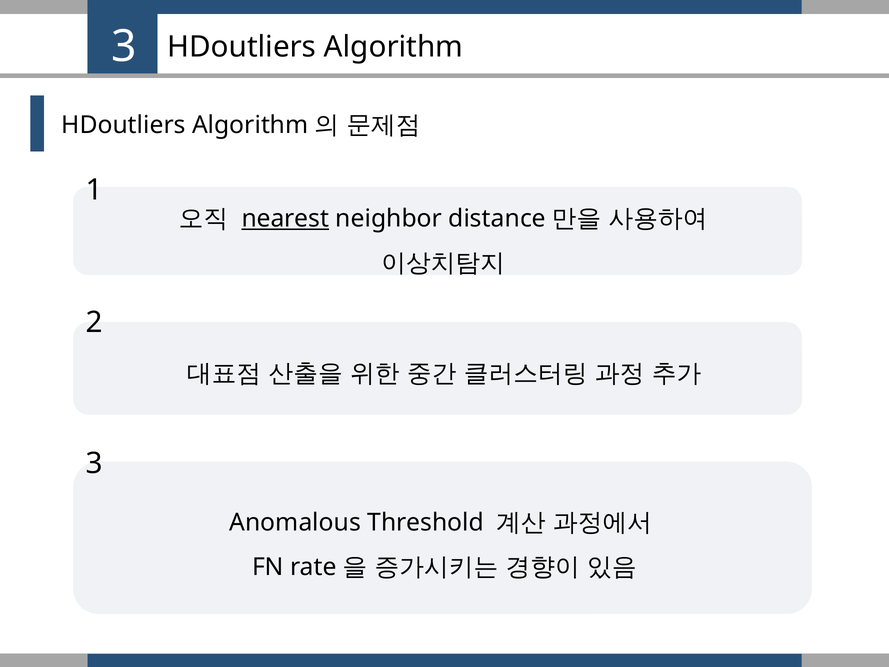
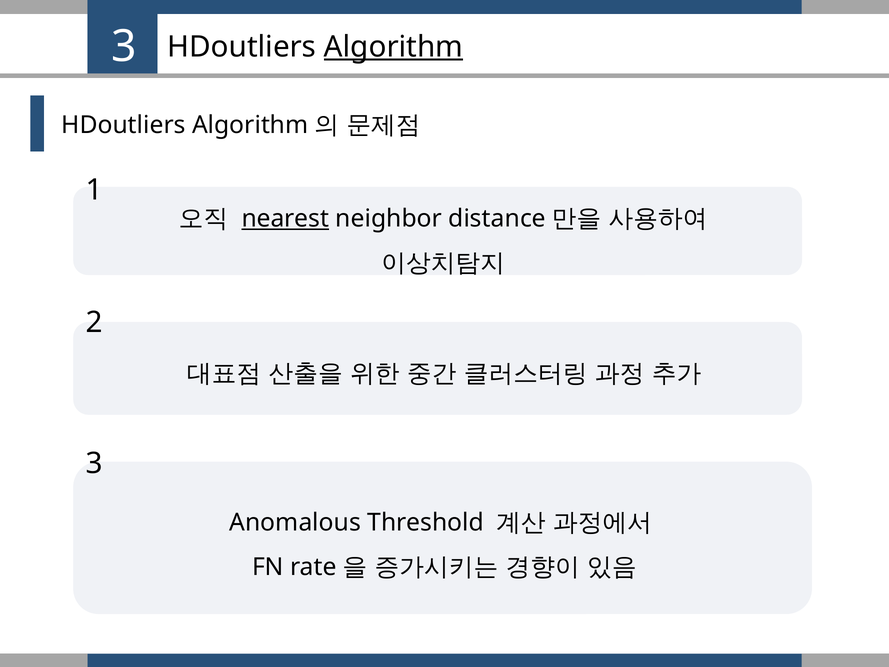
Algorithm underline: none -> present
